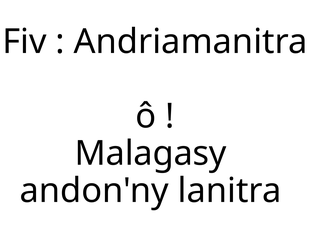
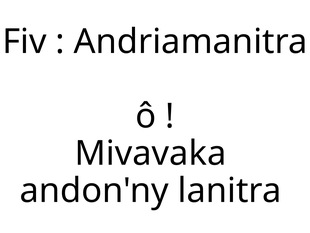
Malagasy: Malagasy -> Mivavaka
